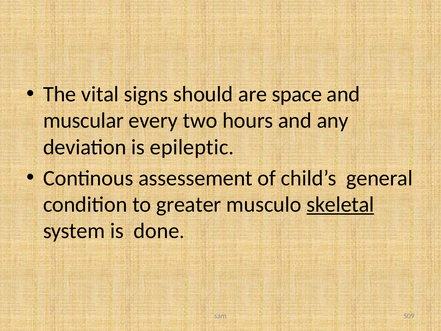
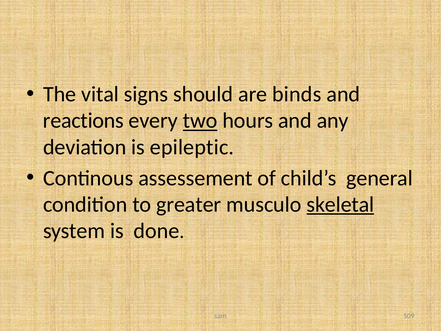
space: space -> binds
muscular: muscular -> reactions
two underline: none -> present
